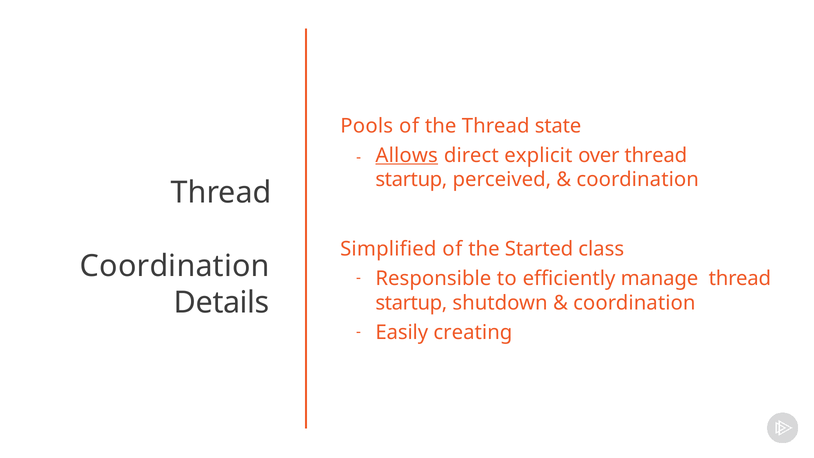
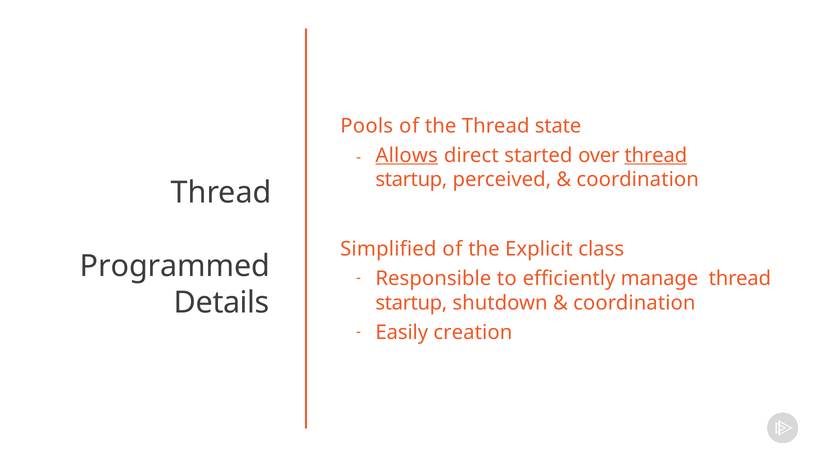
explicit: explicit -> started
thread at (656, 155) underline: none -> present
Started: Started -> Explicit
Coordination at (175, 266): Coordination -> Programmed
creating: creating -> creation
